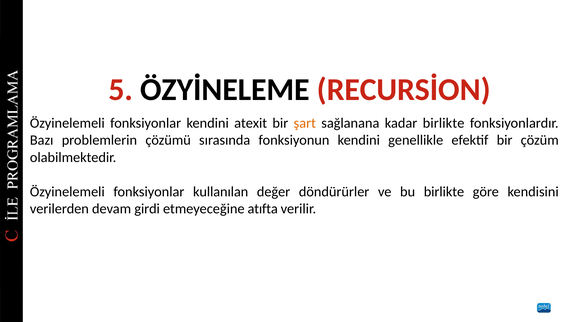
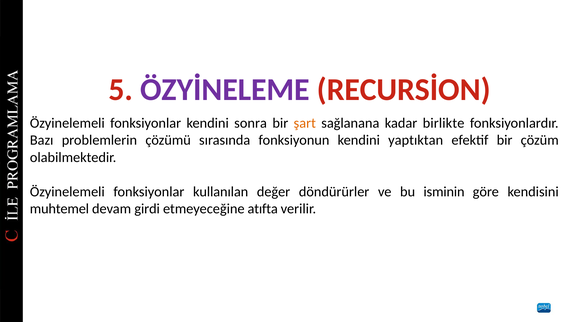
ÖZYİNELEME colour: black -> purple
atexit: atexit -> sonra
genellikle: genellikle -> yaptıktan
bu birlikte: birlikte -> isminin
verilerden: verilerden -> muhtemel
